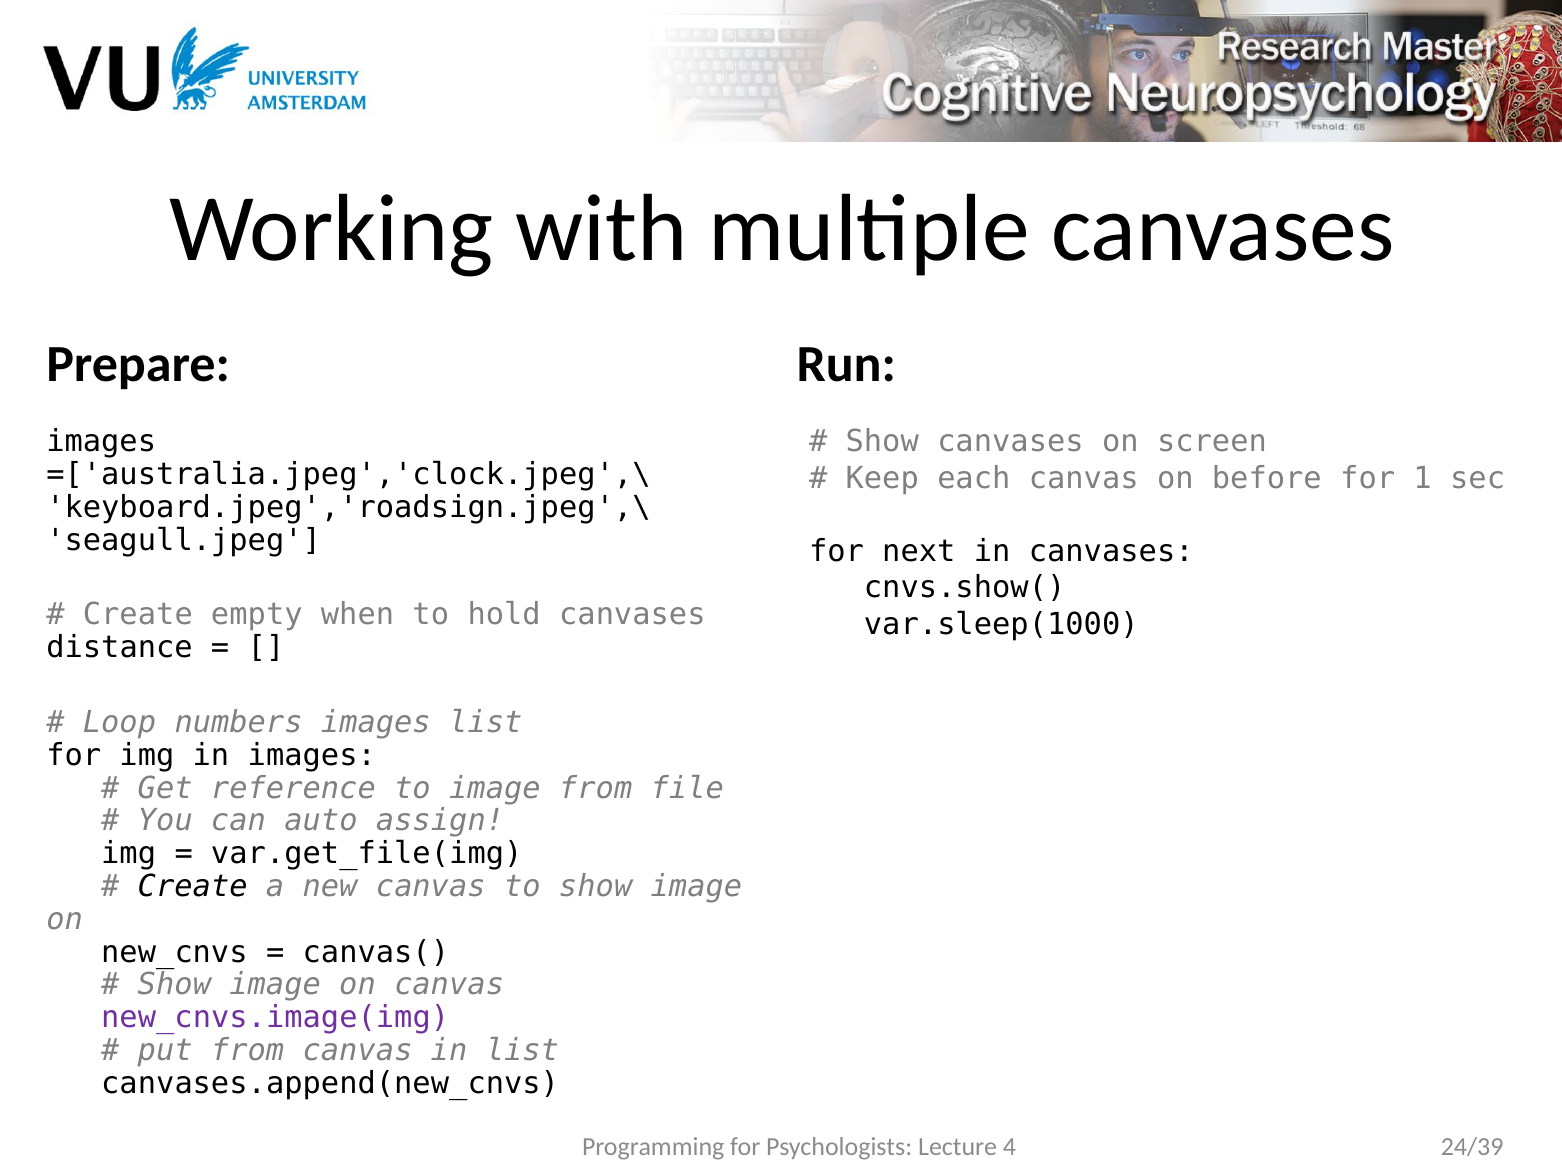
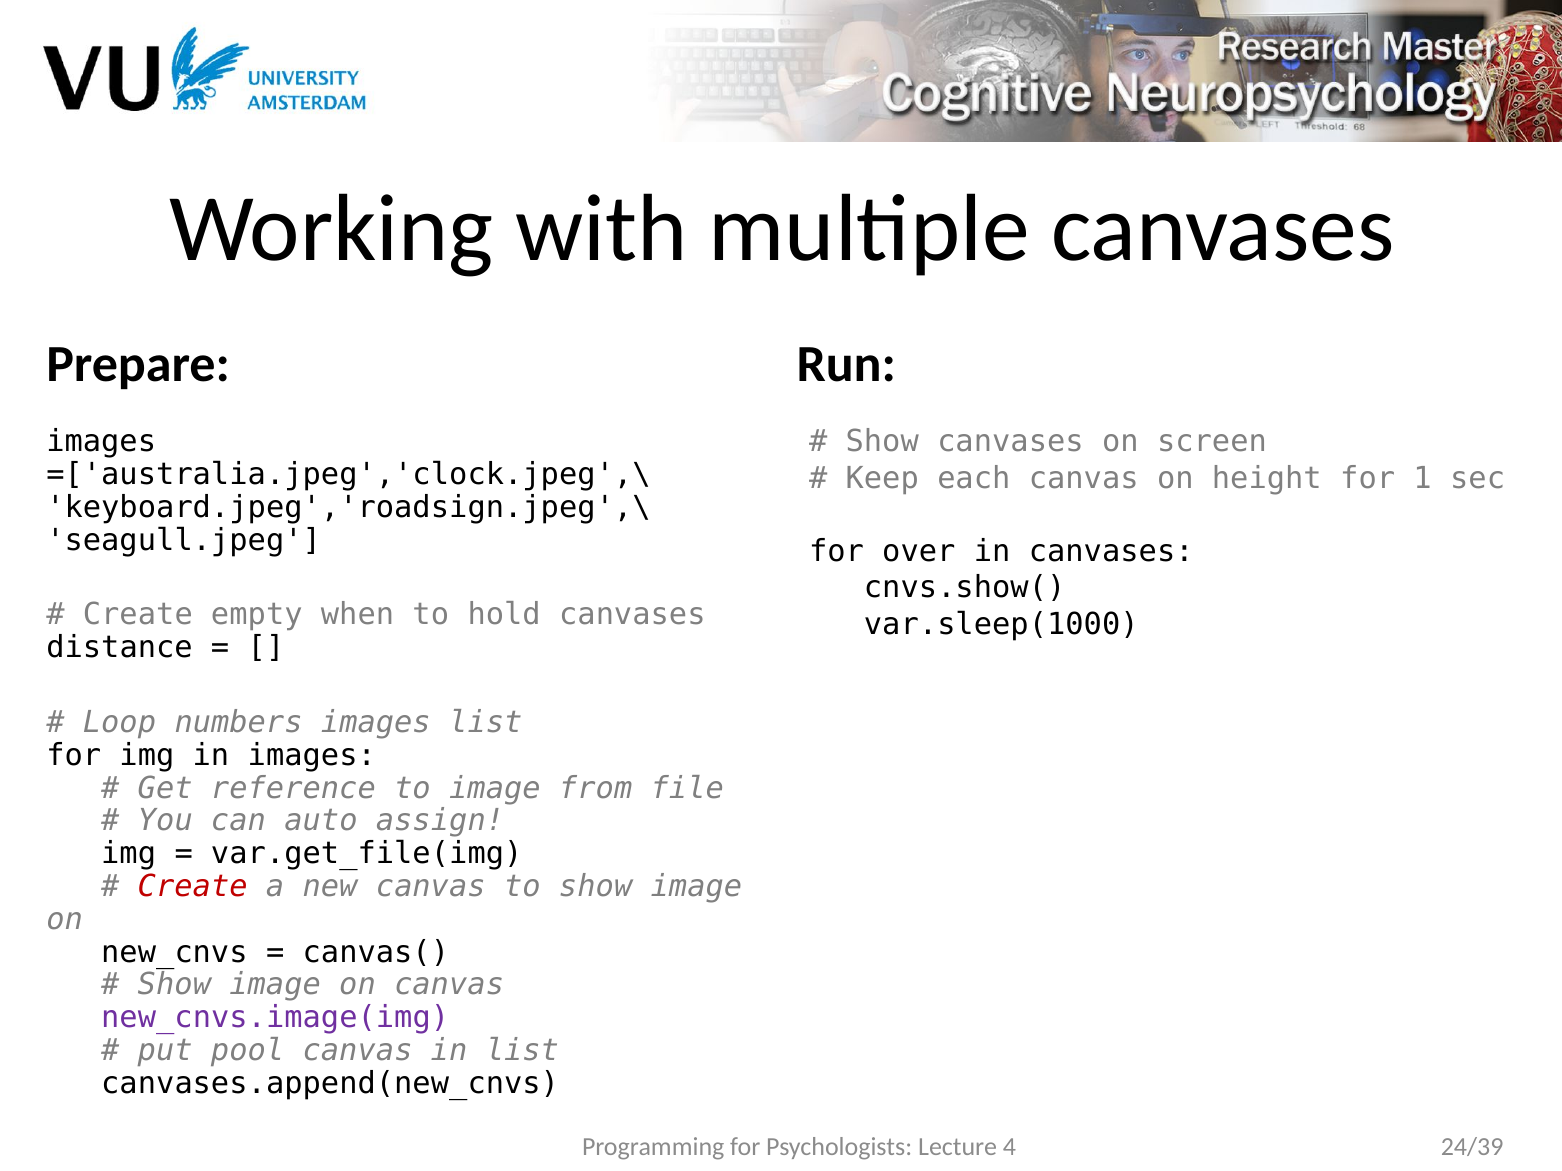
before: before -> height
next: next -> over
Create at (193, 887) colour: black -> red
put from: from -> pool
